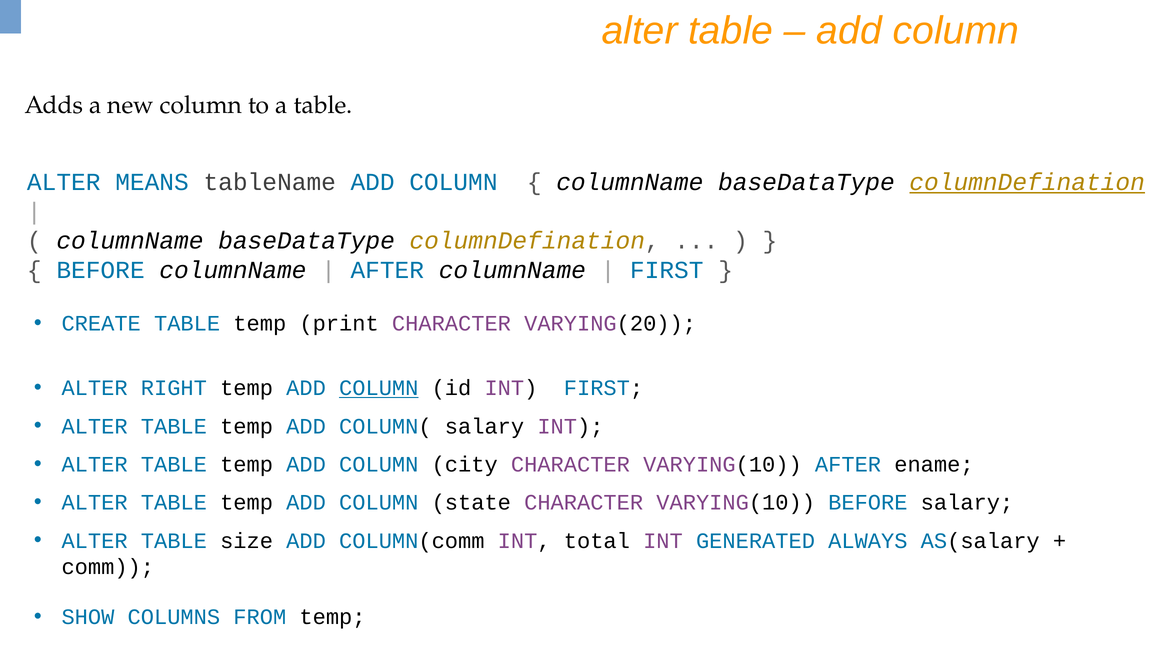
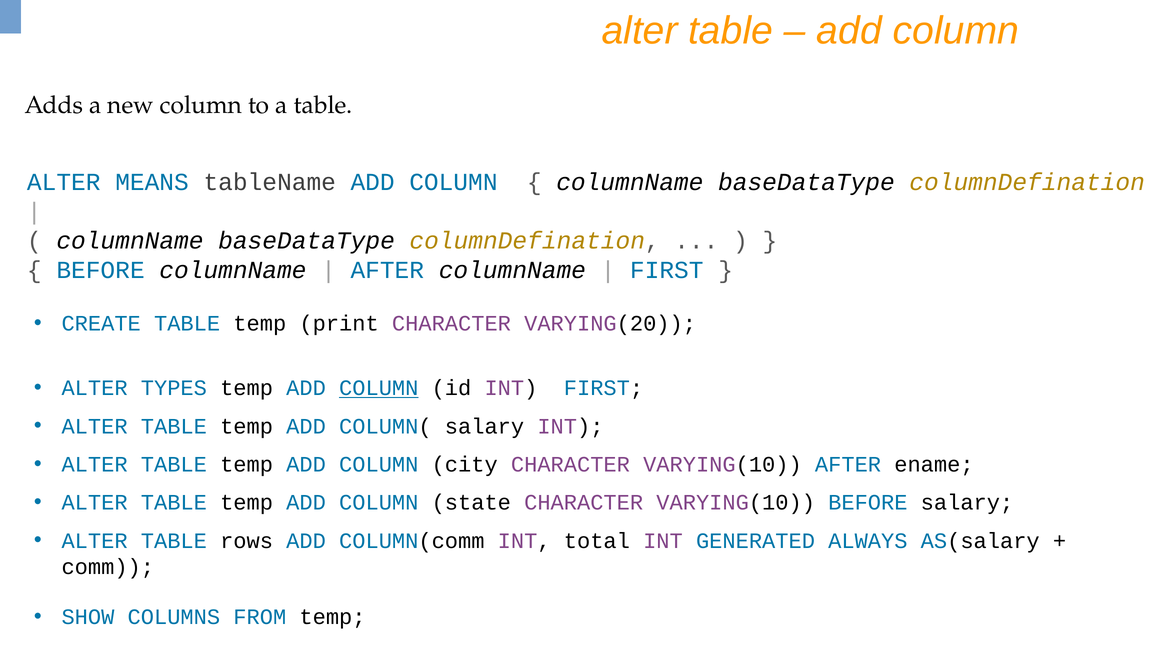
columnDefination at (1027, 182) underline: present -> none
RIGHT: RIGHT -> TYPES
size: size -> rows
